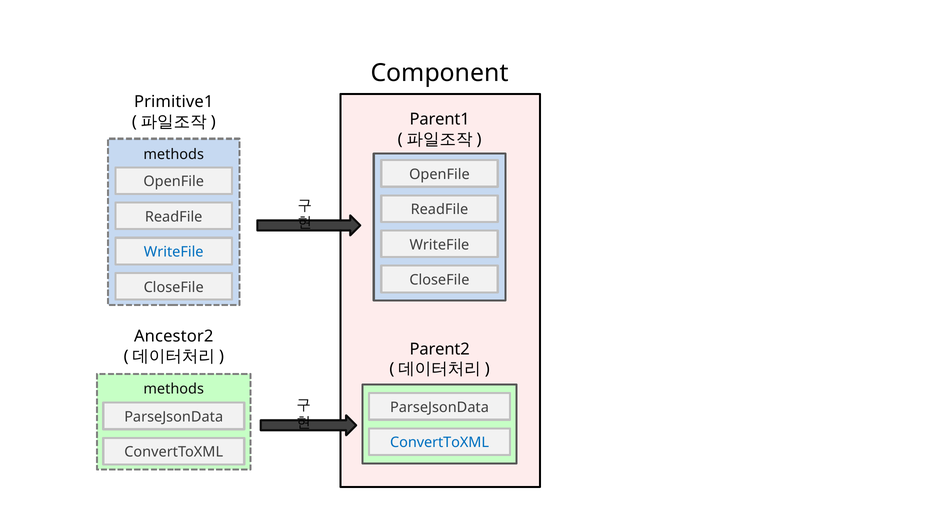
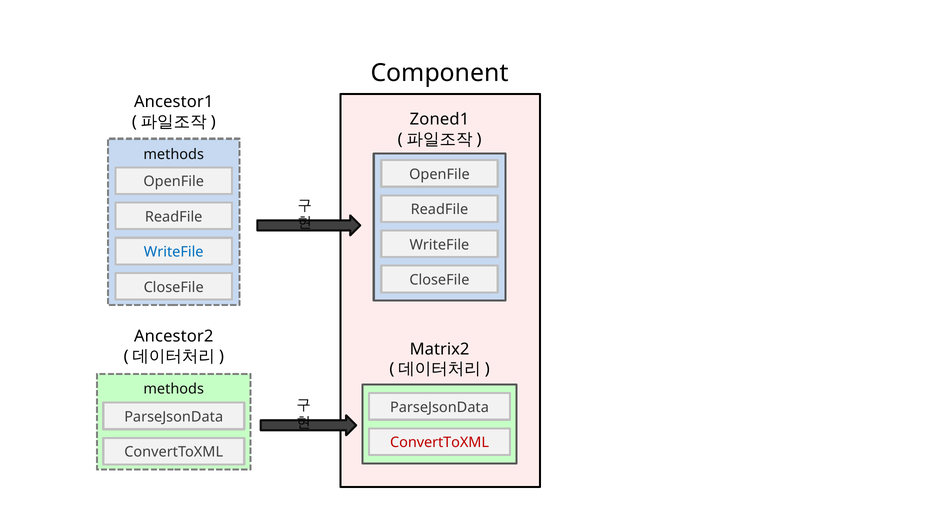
Primitive1: Primitive1 -> Ancestor1
Parent1: Parent1 -> Zoned1
Parent2: Parent2 -> Matrix2
ConvertToXML at (440, 443) colour: blue -> red
